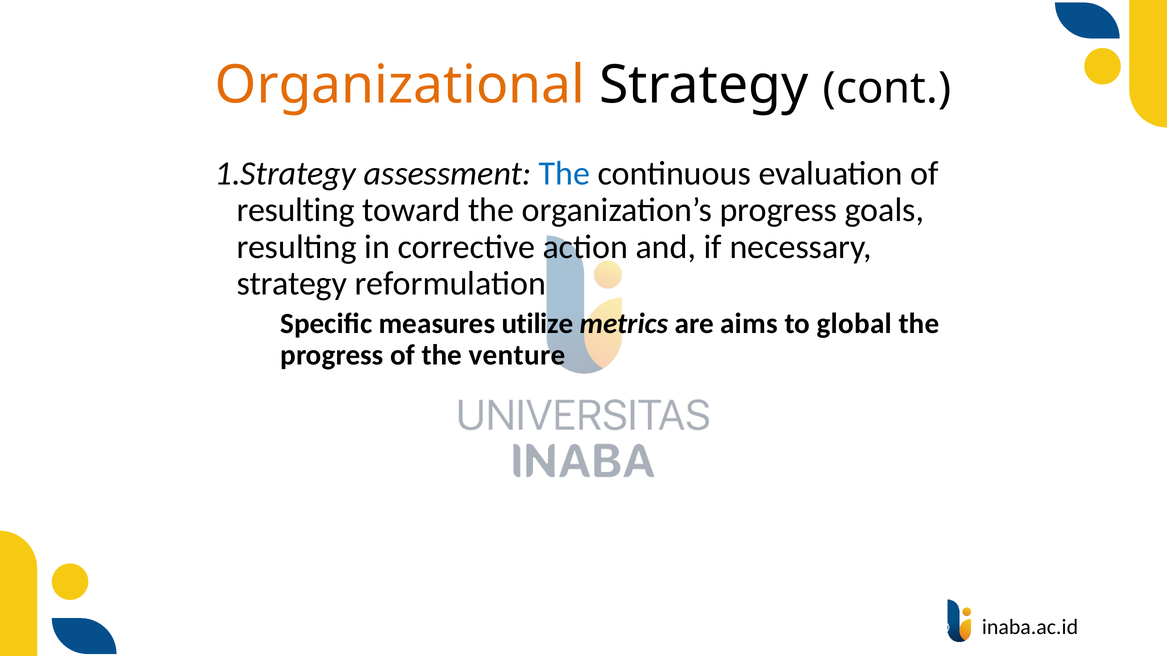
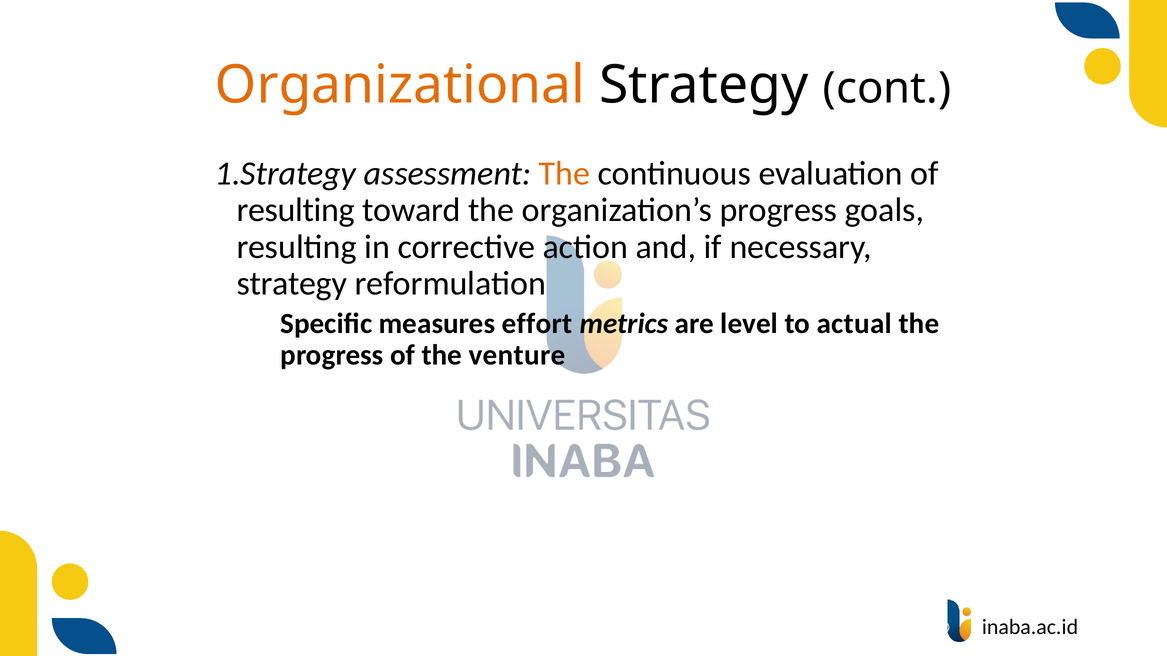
The at (564, 173) colour: blue -> orange
utilize: utilize -> effort
aims: aims -> level
global: global -> actual
